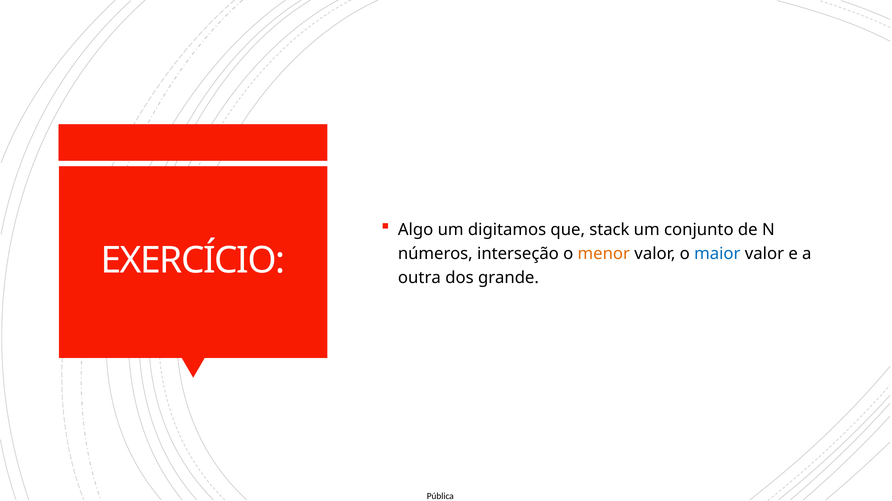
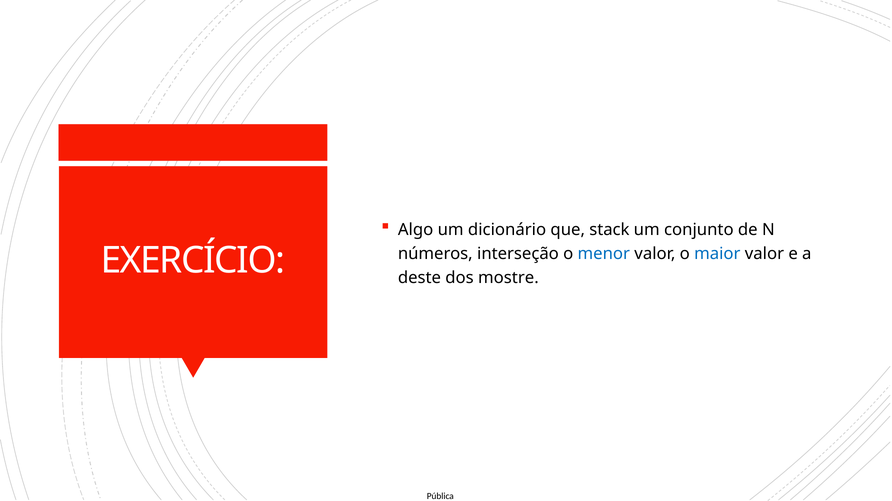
digitamos: digitamos -> dicionário
menor colour: orange -> blue
outra: outra -> deste
grande: grande -> mostre
